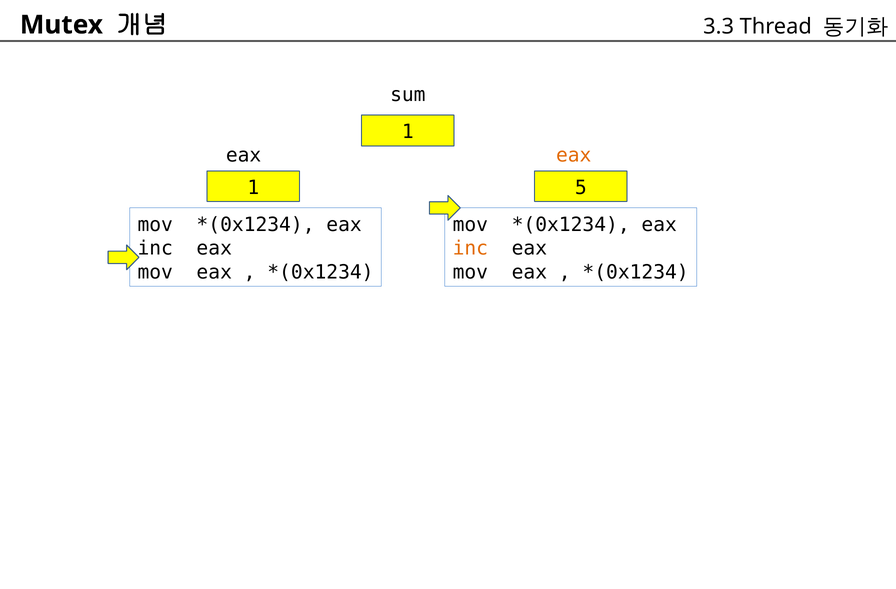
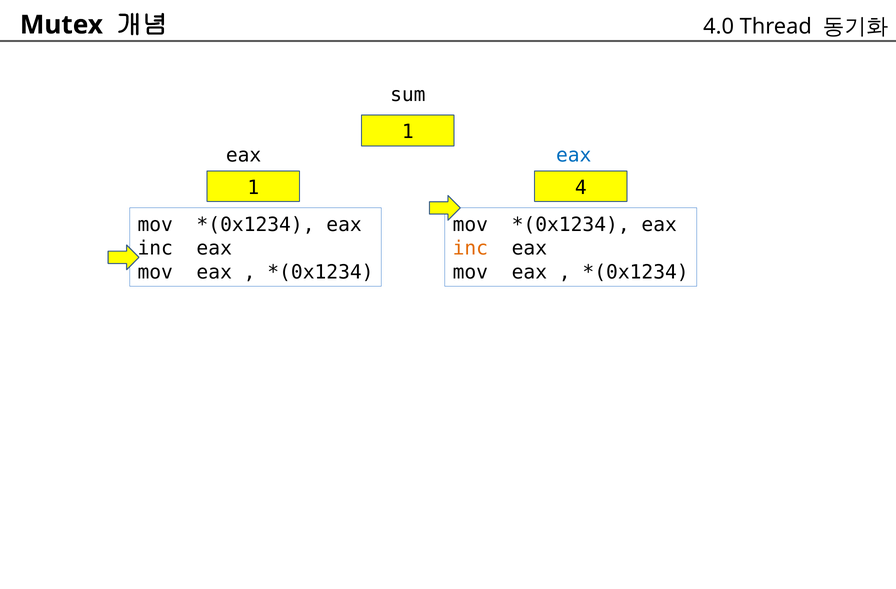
3.3: 3.3 -> 4.0
eax at (574, 155) colour: orange -> blue
5: 5 -> 4
